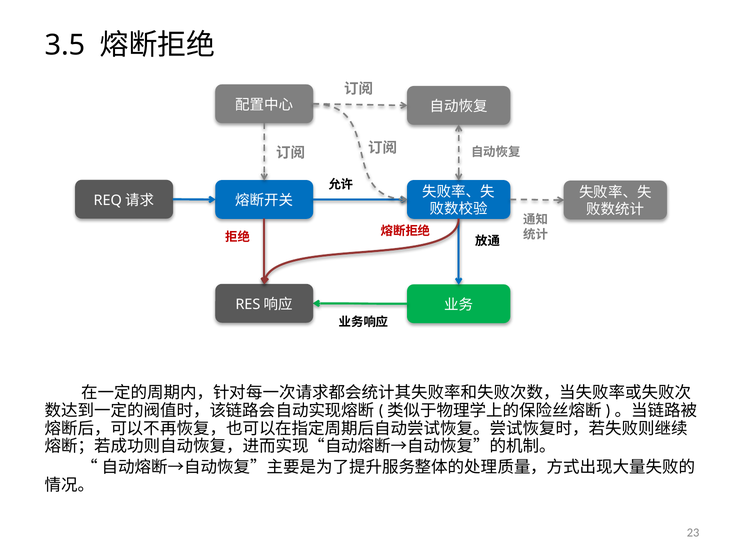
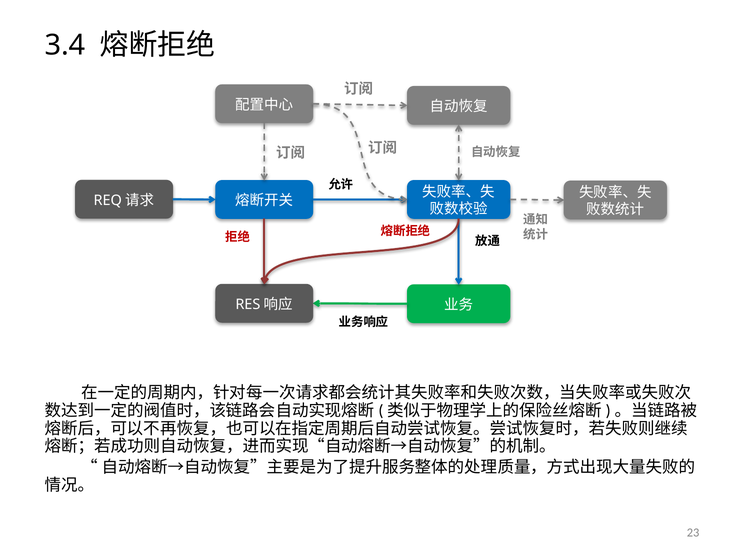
3.5: 3.5 -> 3.4
